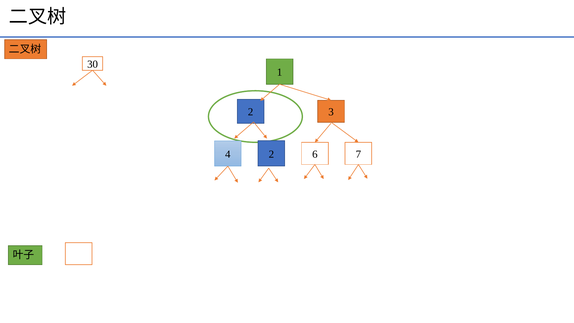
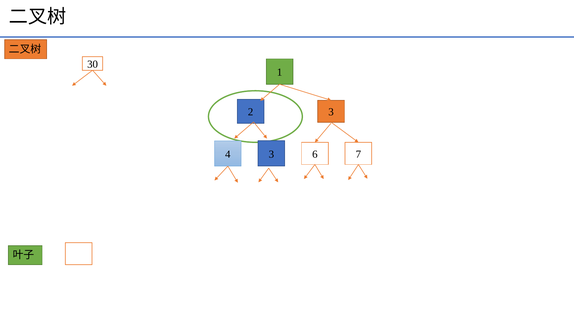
4 2: 2 -> 3
